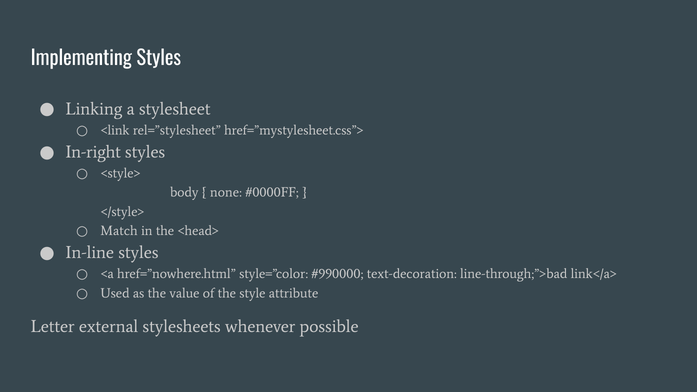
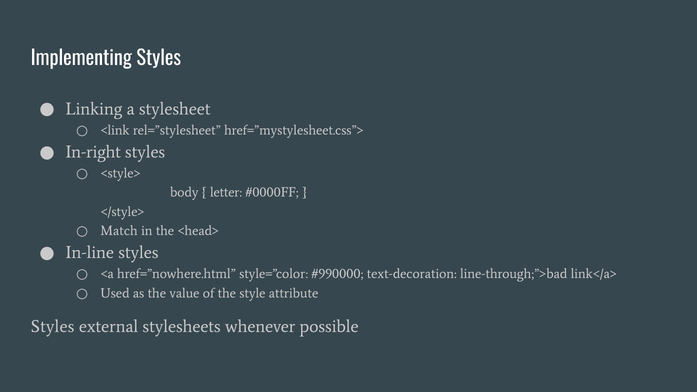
none: none -> letter
Letter at (53, 327): Letter -> Styles
